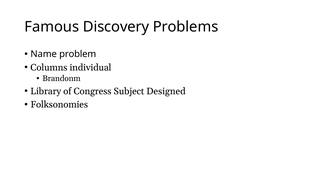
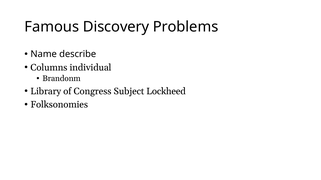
problem: problem -> describe
Designed: Designed -> Lockheed
